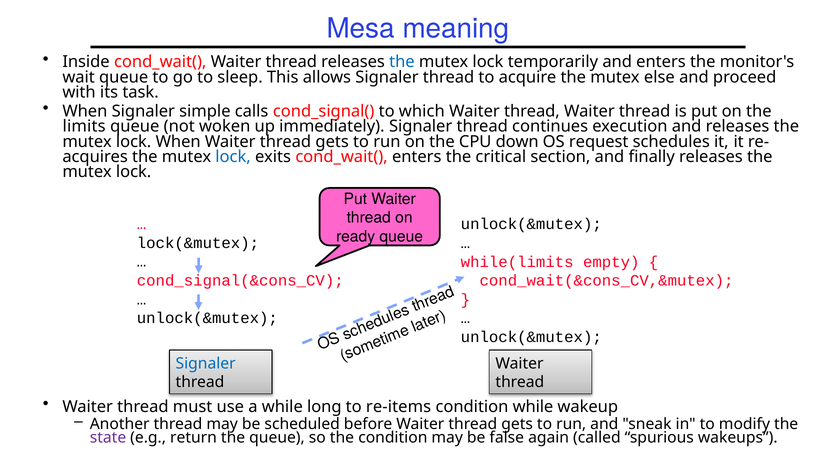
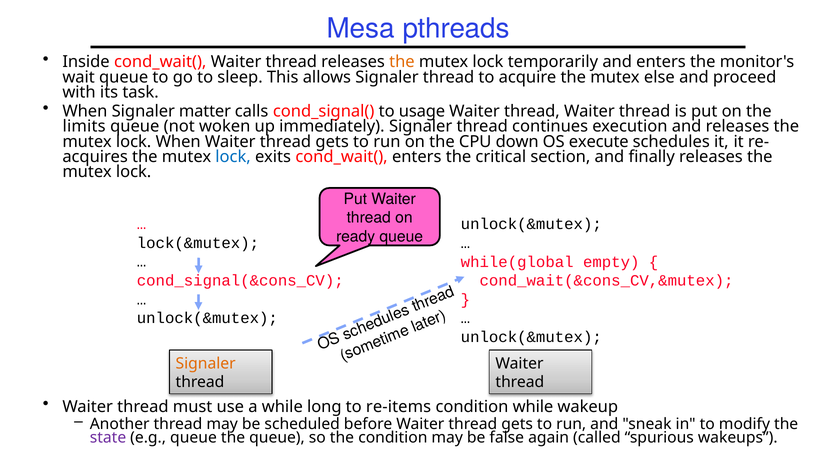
meaning: meaning -> pthreads
the at (402, 62) colour: blue -> orange
simple: simple -> matter
which: which -> usage
request: request -> execute
while(limits: while(limits -> while(global
Signaler at (206, 364) colour: blue -> orange
e.g return: return -> queue
